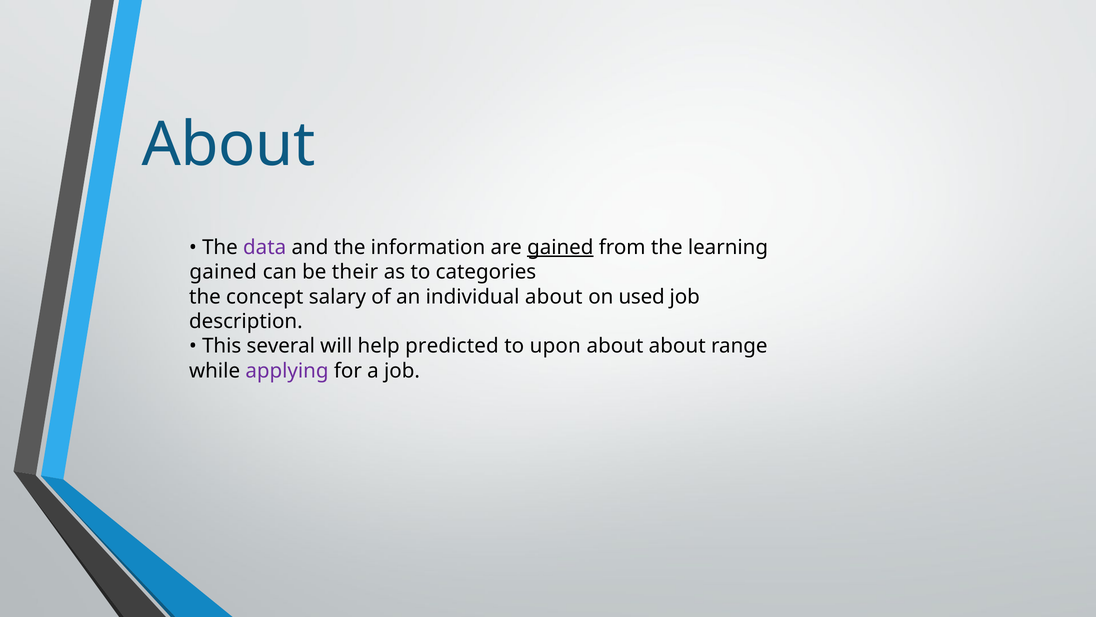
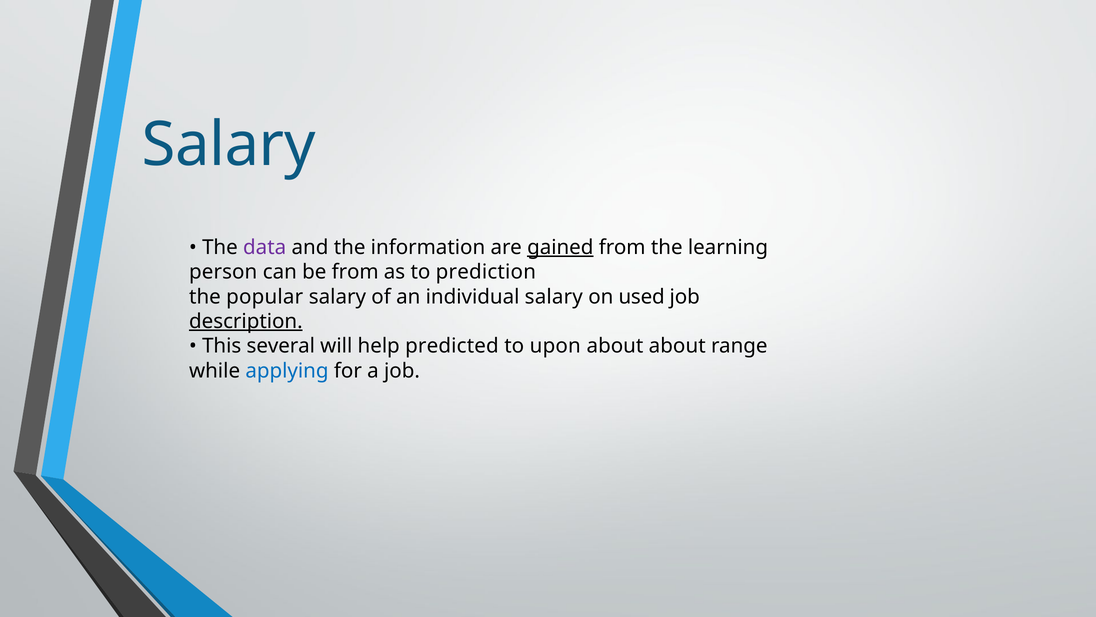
About at (229, 145): About -> Salary
gained at (223, 272): gained -> person
be their: their -> from
categories: categories -> prediction
concept: concept -> popular
individual about: about -> salary
description underline: none -> present
applying colour: purple -> blue
